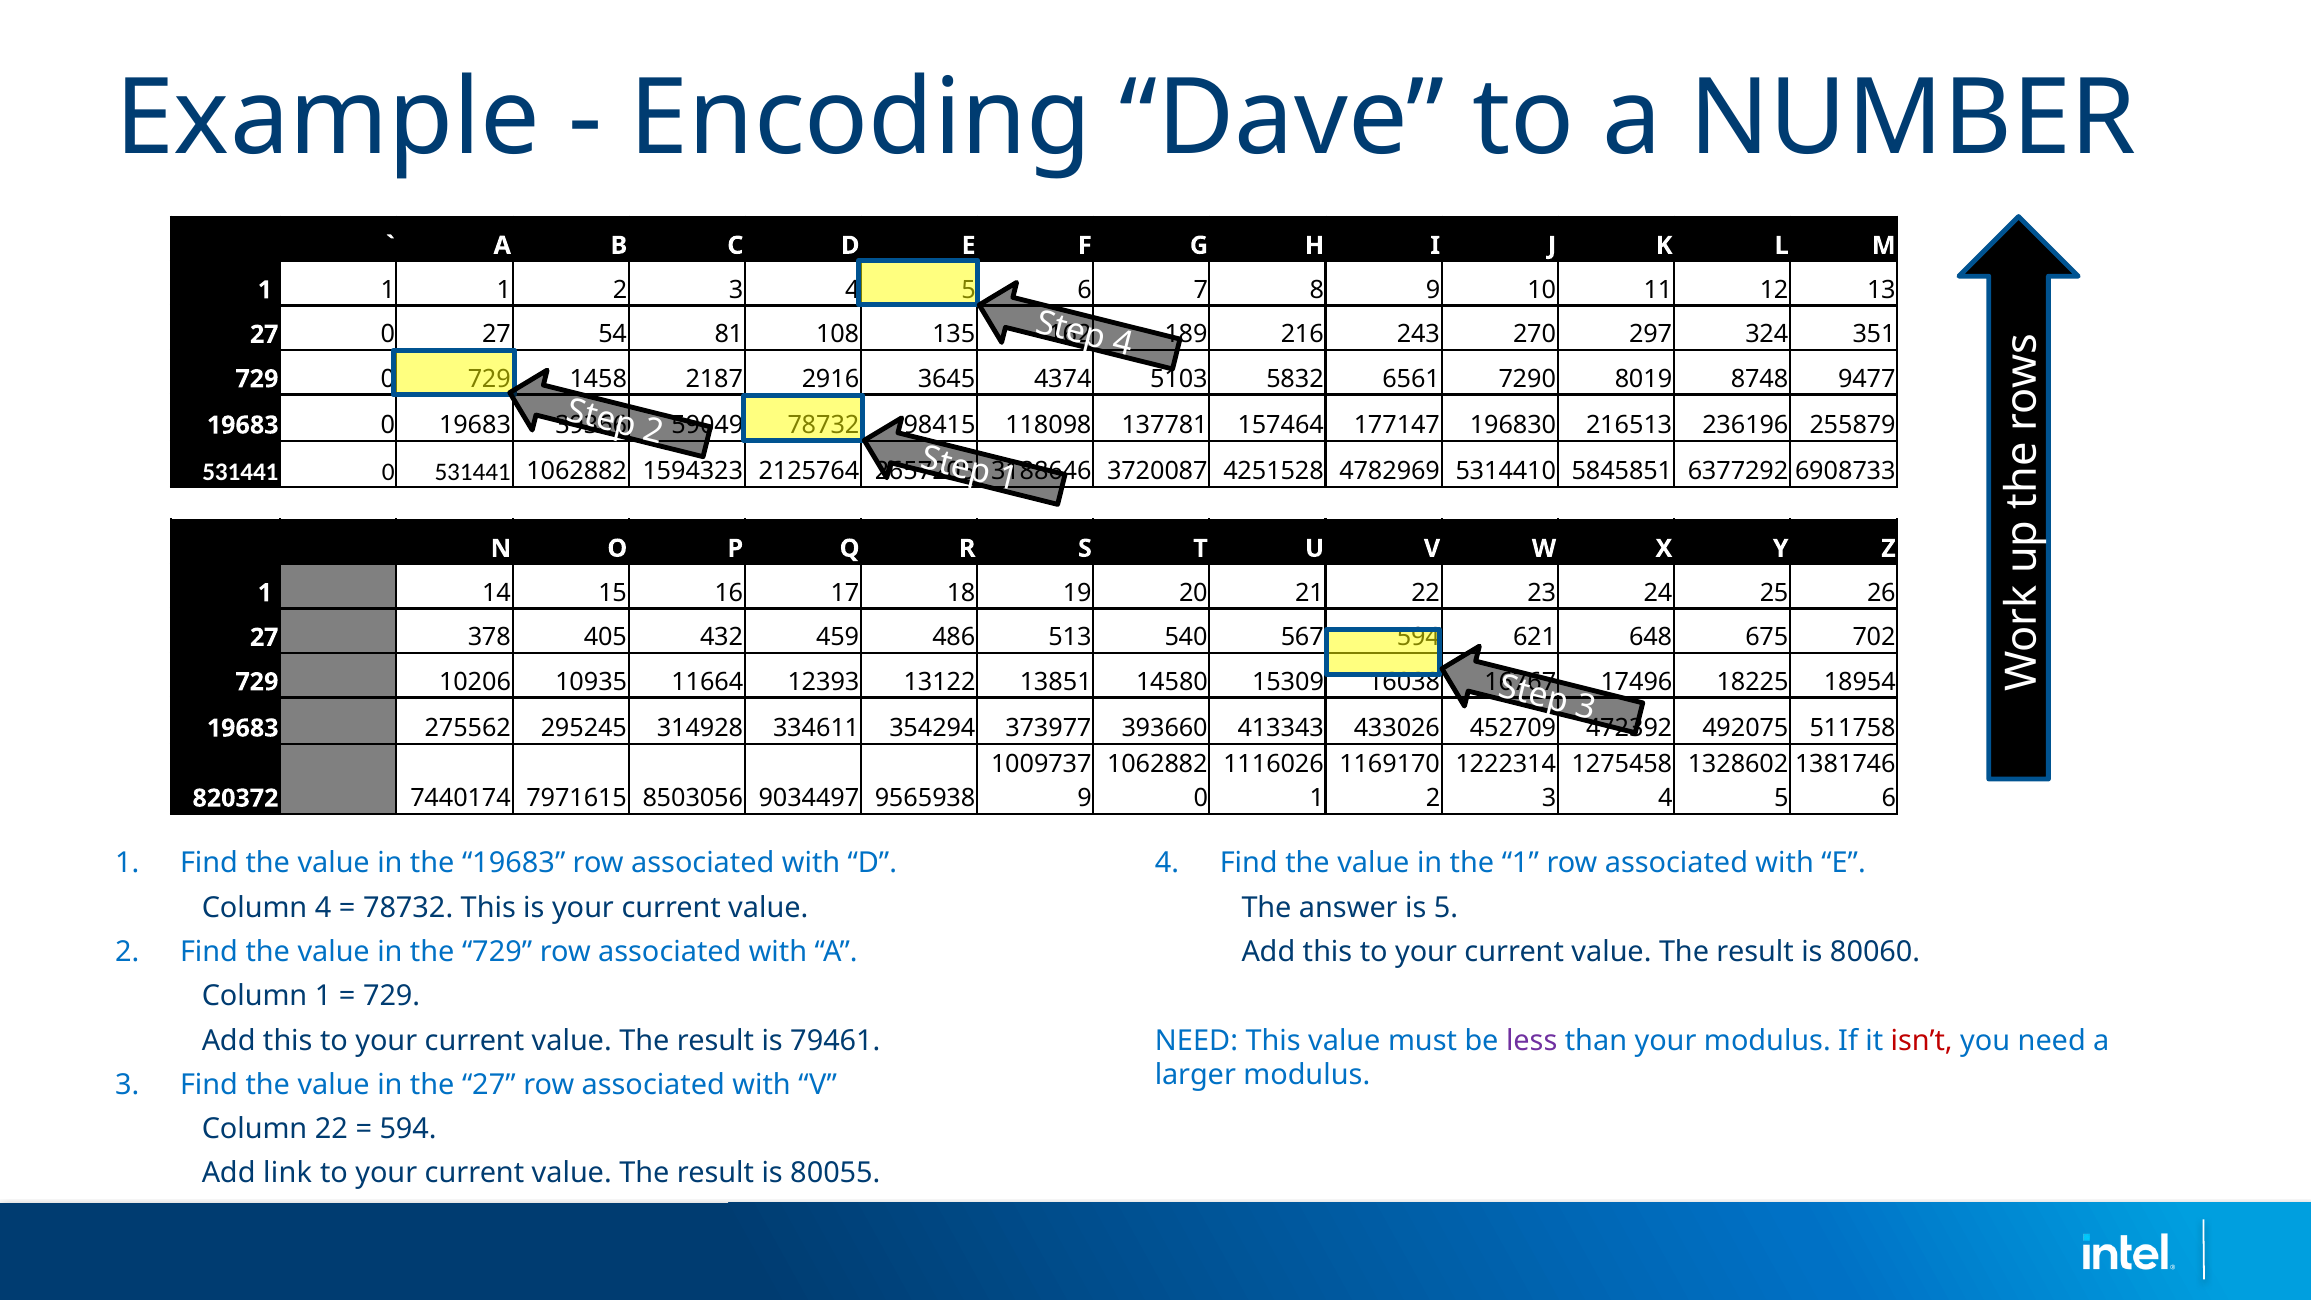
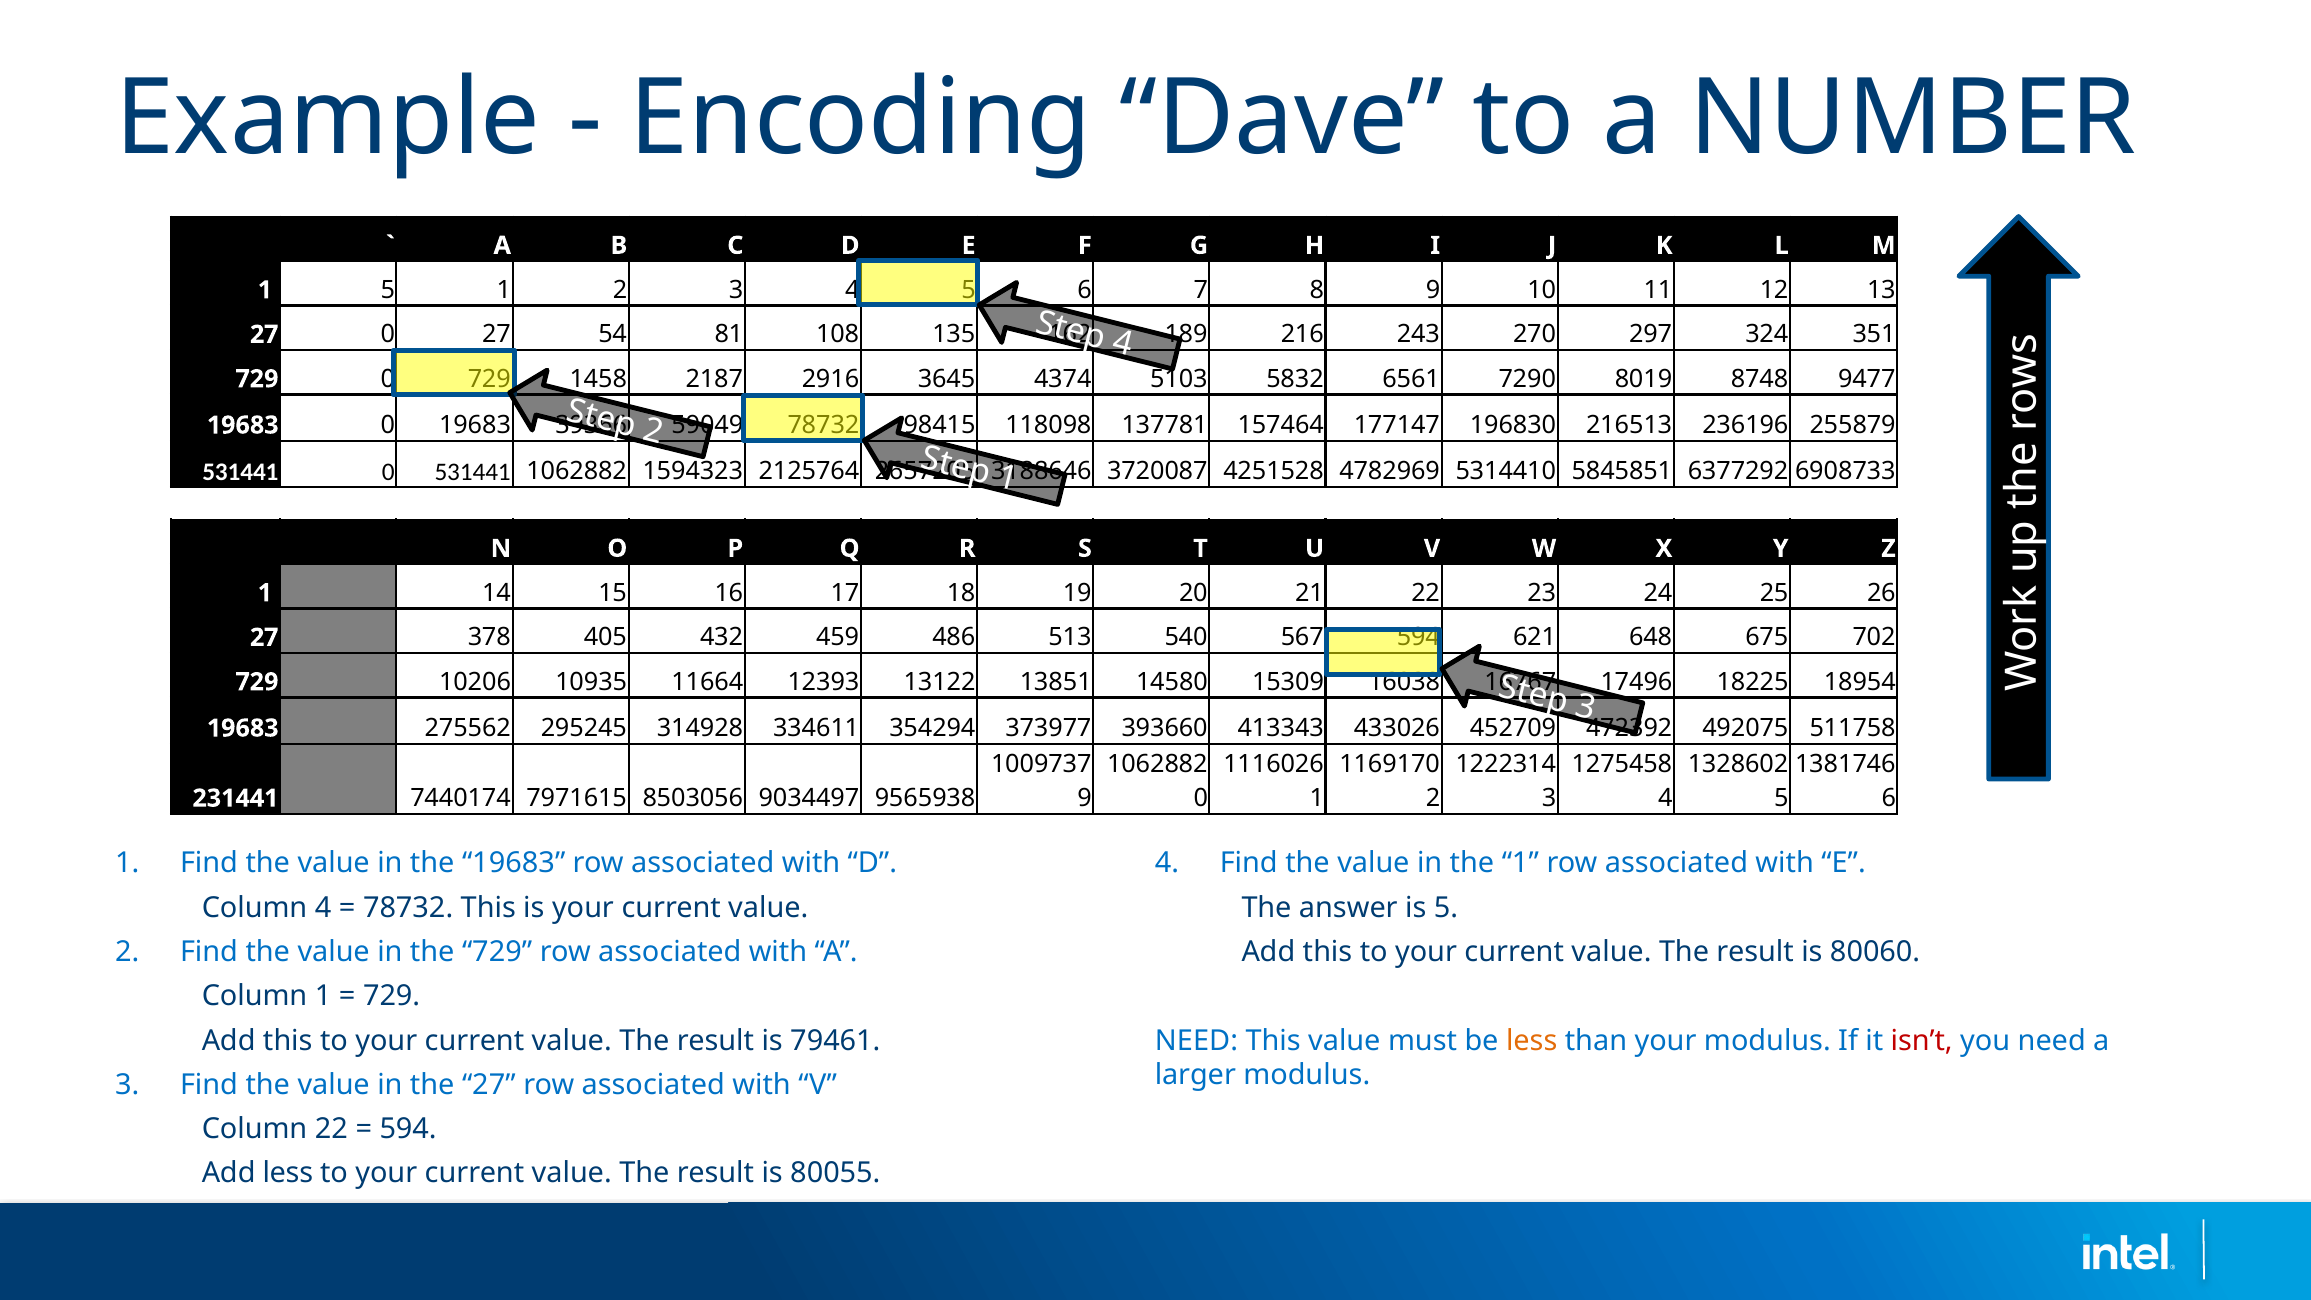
1 at (388, 290): 1 -> 5
820372: 820372 -> 231441
less at (1532, 1041) colour: purple -> orange
Add link: link -> less
